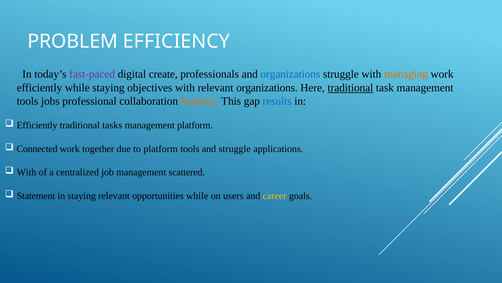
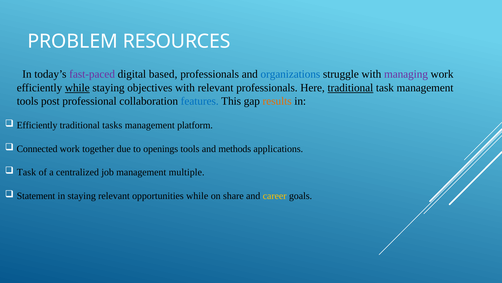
EFFICIENCY: EFFICIENCY -> RESOURCES
create: create -> based
managing colour: orange -> purple
while at (77, 88) underline: none -> present
relevant organizations: organizations -> professionals
jobs: jobs -> post
features colour: orange -> blue
results colour: blue -> orange
to platform: platform -> openings
and struggle: struggle -> methods
With at (27, 172): With -> Task
scattered: scattered -> multiple
users: users -> share
